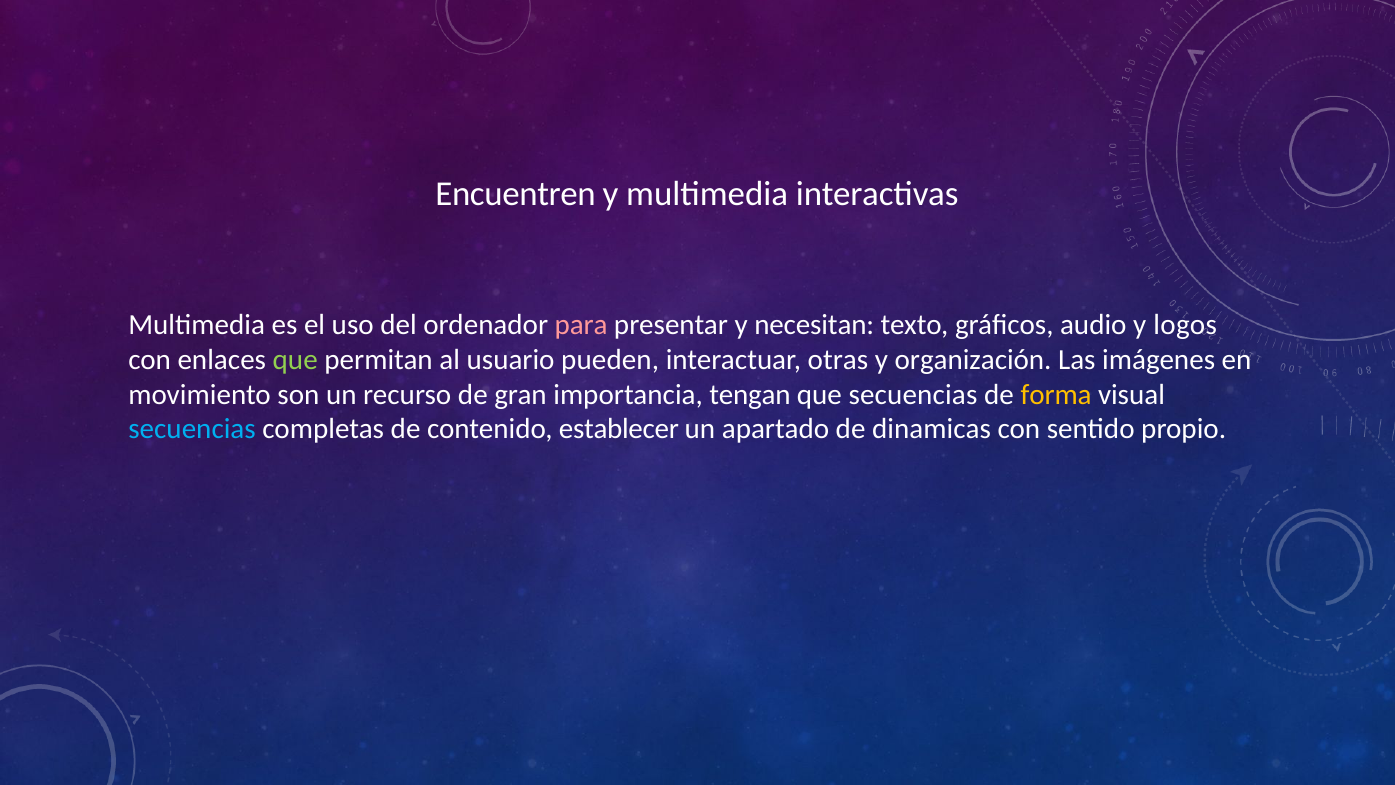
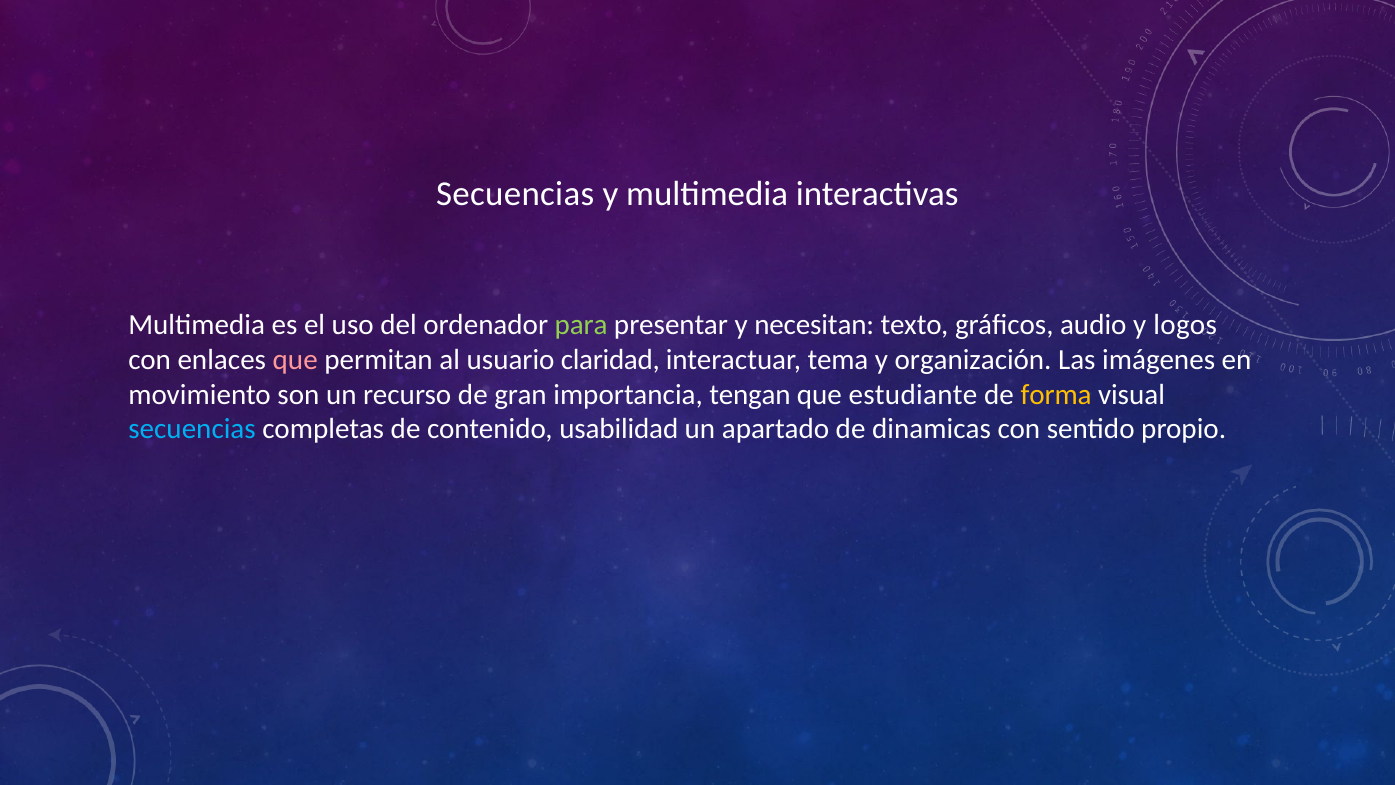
Encuentren at (516, 194): Encuentren -> Secuencias
para colour: pink -> light green
que at (295, 359) colour: light green -> pink
pueden: pueden -> claridad
otras: otras -> tema
que secuencias: secuencias -> estudiante
establecer: establecer -> usabilidad
